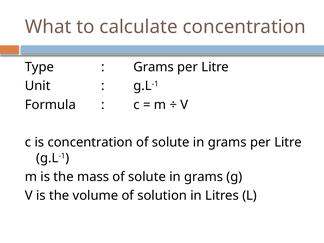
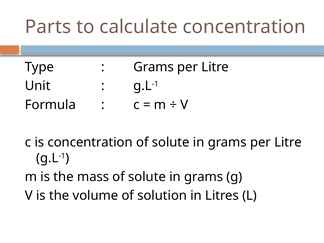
What: What -> Parts
